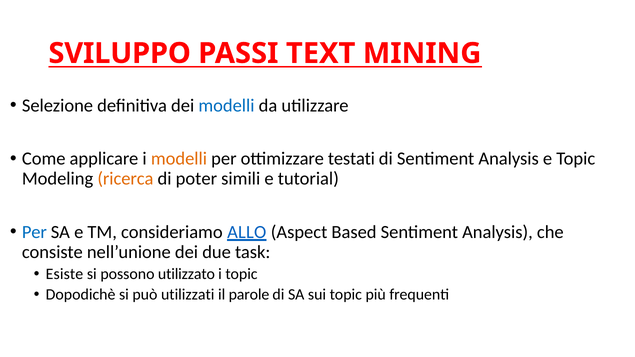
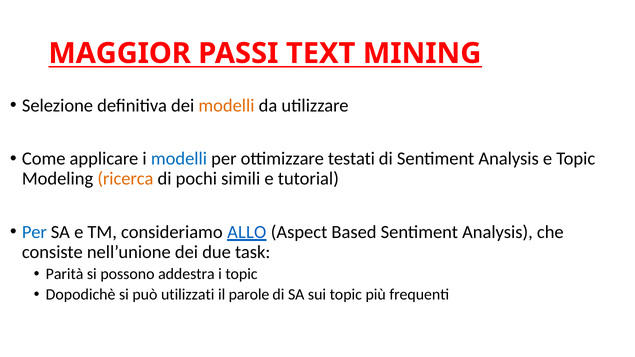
SVILUPPO: SVILUPPO -> MAGGIOR
modelli at (226, 106) colour: blue -> orange
modelli at (179, 159) colour: orange -> blue
poter: poter -> pochi
Esiste: Esiste -> Parità
utilizzato: utilizzato -> addestra
